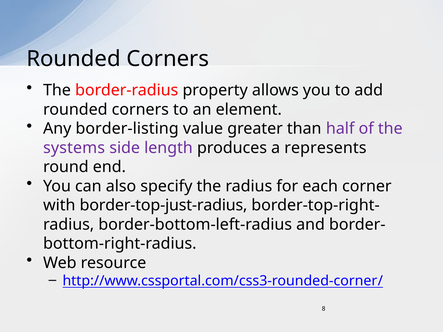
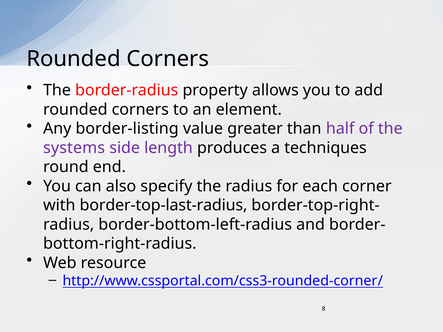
represents: represents -> techniques
border-top-just-radius: border-top-just-radius -> border-top-last-radius
